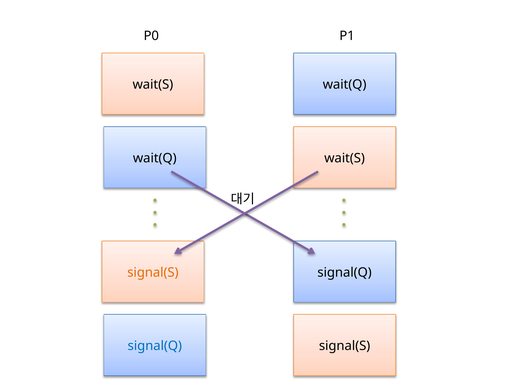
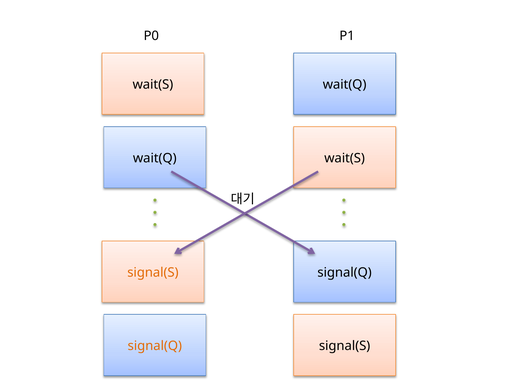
signal(Q at (155, 346) colour: blue -> orange
